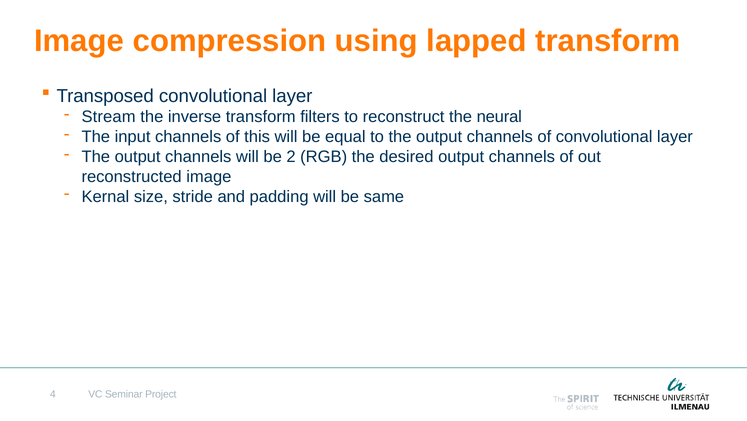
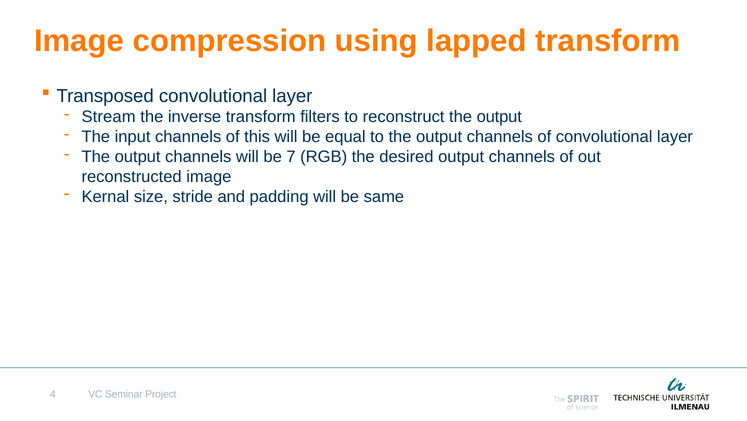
reconstruct the neural: neural -> output
2: 2 -> 7
